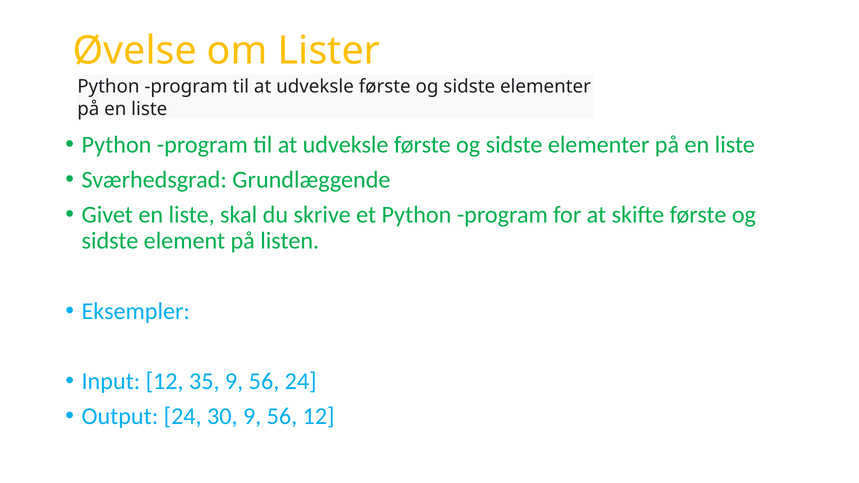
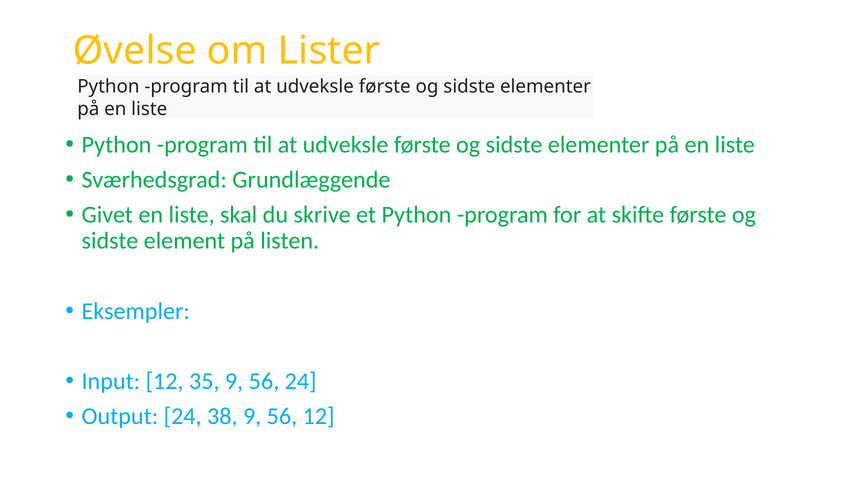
30: 30 -> 38
